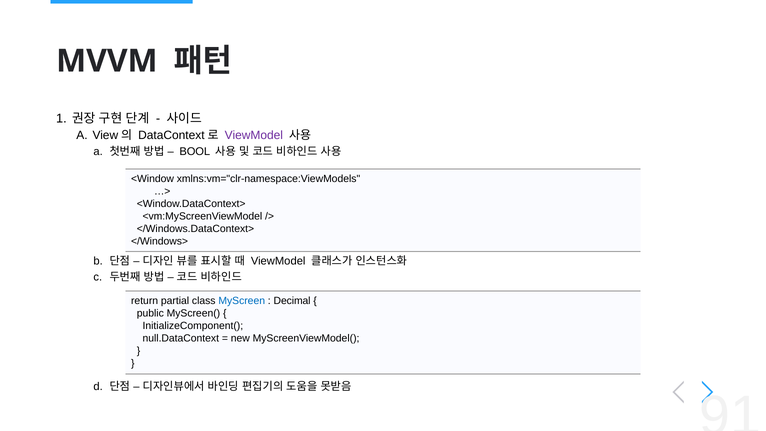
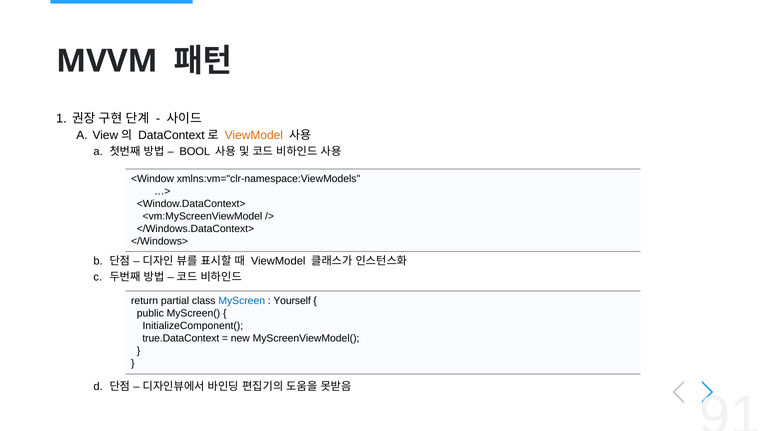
ViewModel at (254, 135) colour: purple -> orange
Decimal: Decimal -> Yourself
null.DataContext: null.DataContext -> true.DataContext
